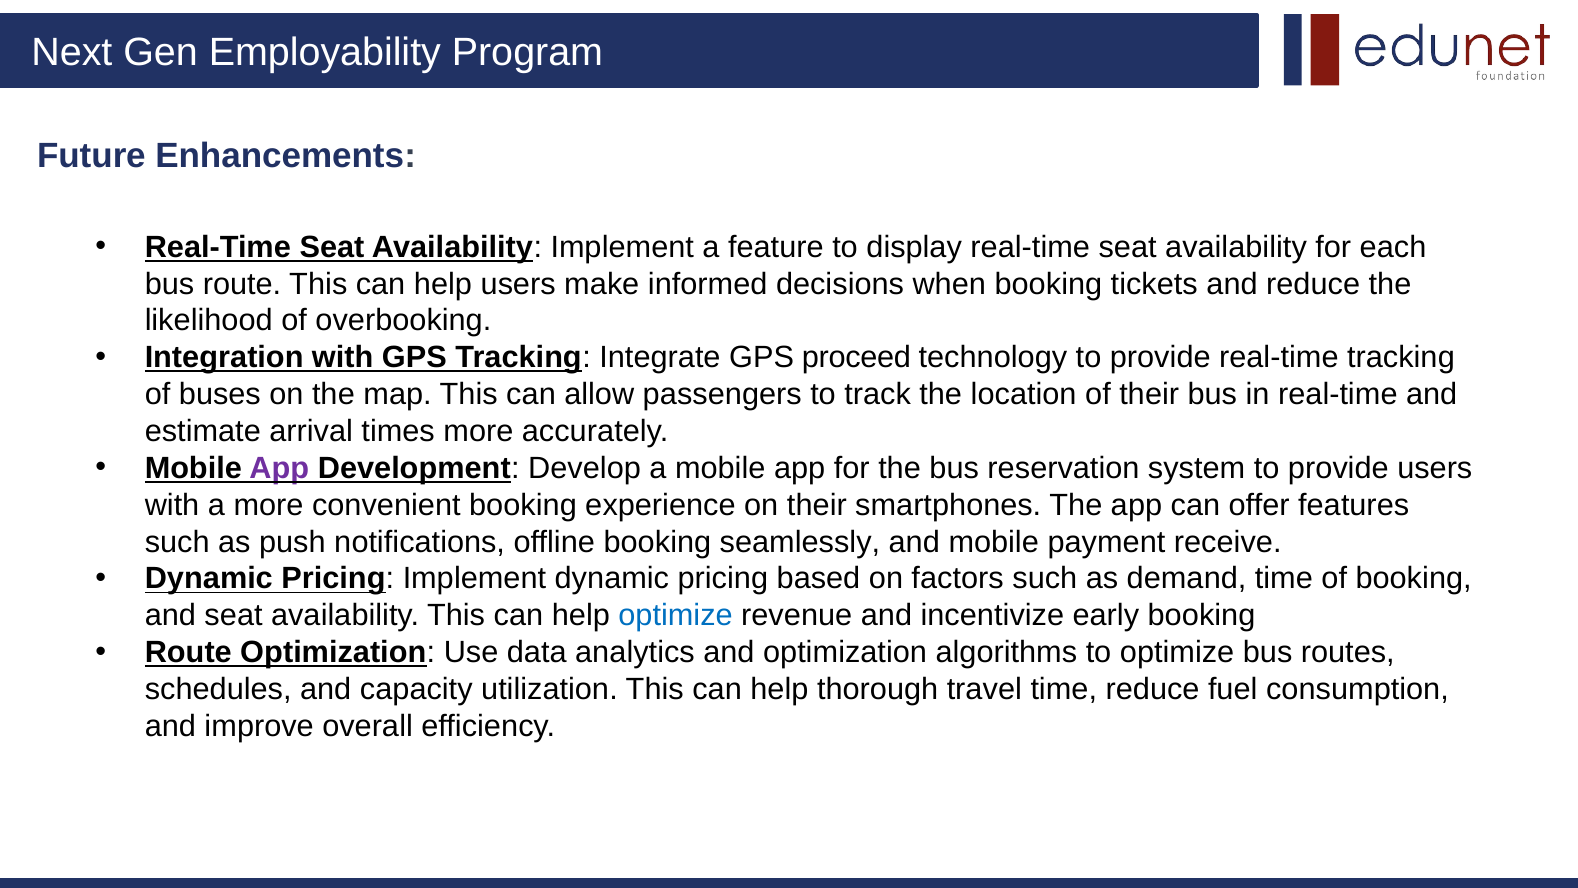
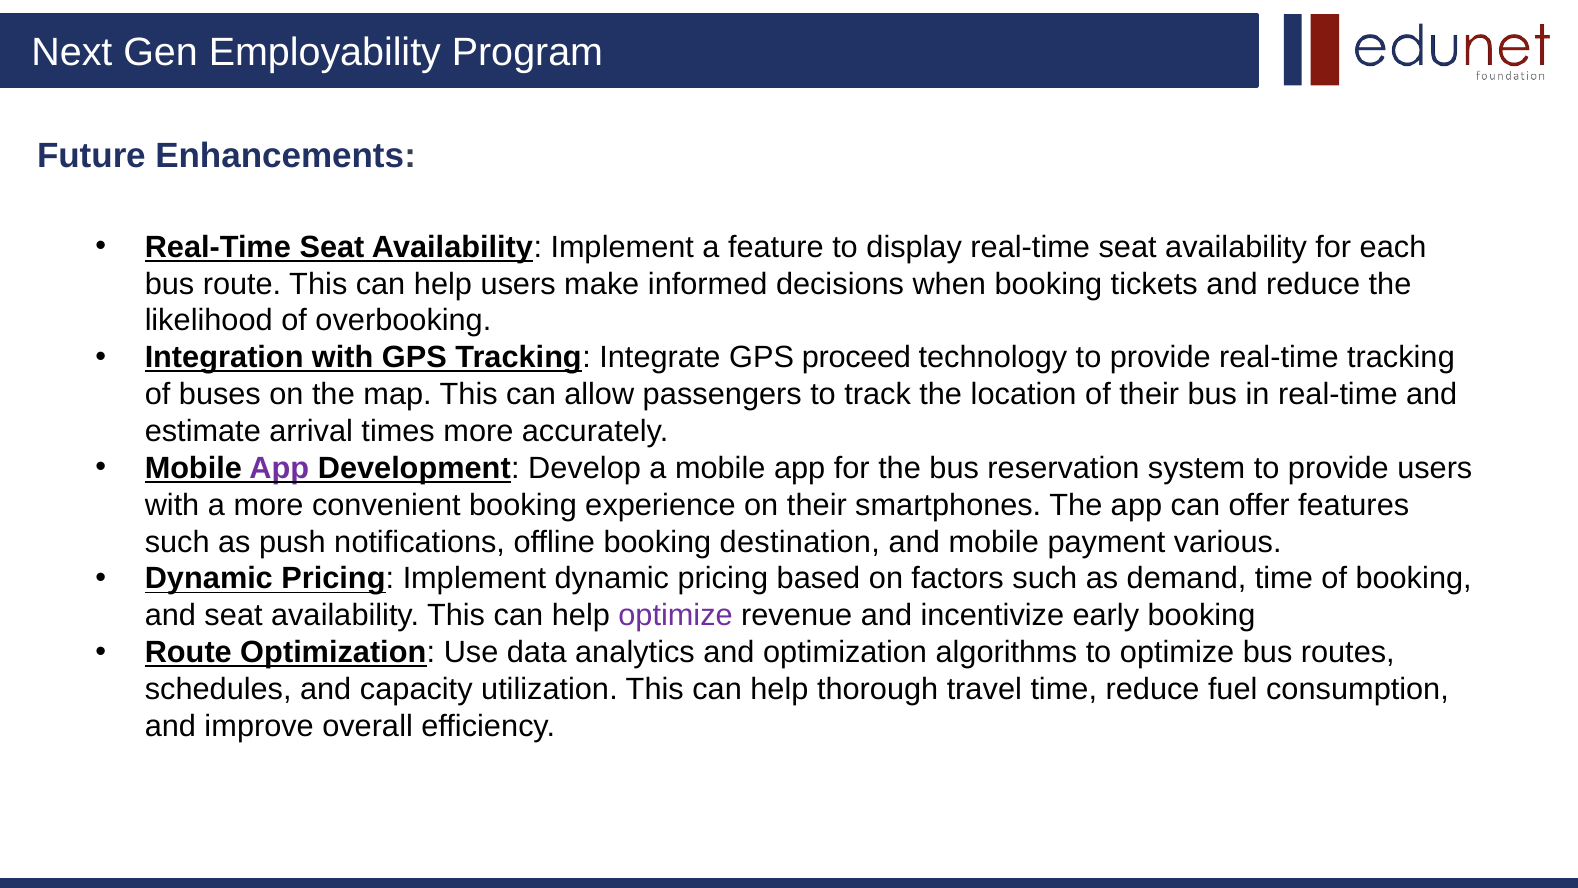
seamlessly: seamlessly -> destination
receive: receive -> various
optimize at (676, 615) colour: blue -> purple
